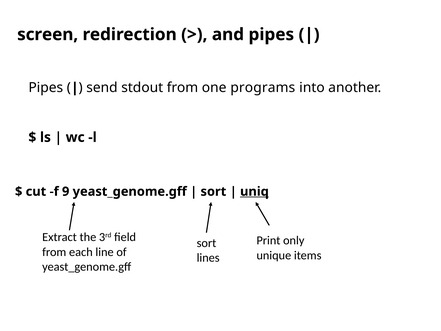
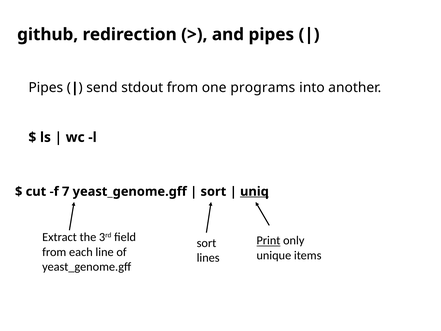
screen: screen -> github
9: 9 -> 7
Print underline: none -> present
